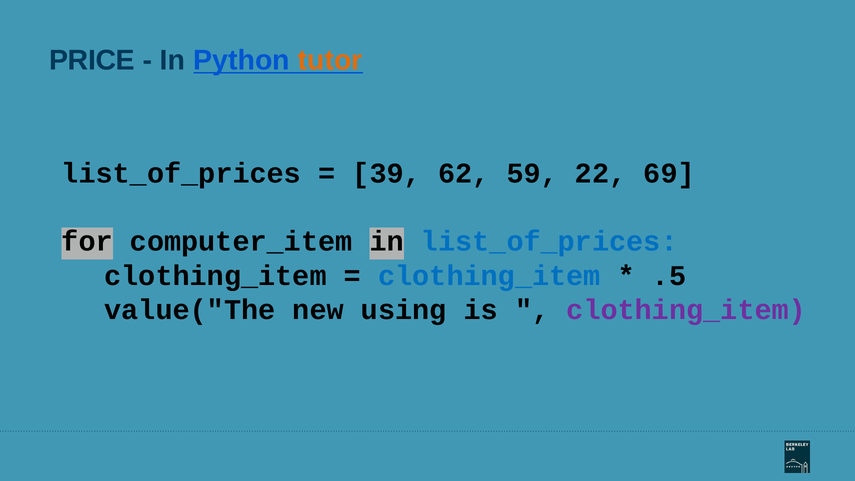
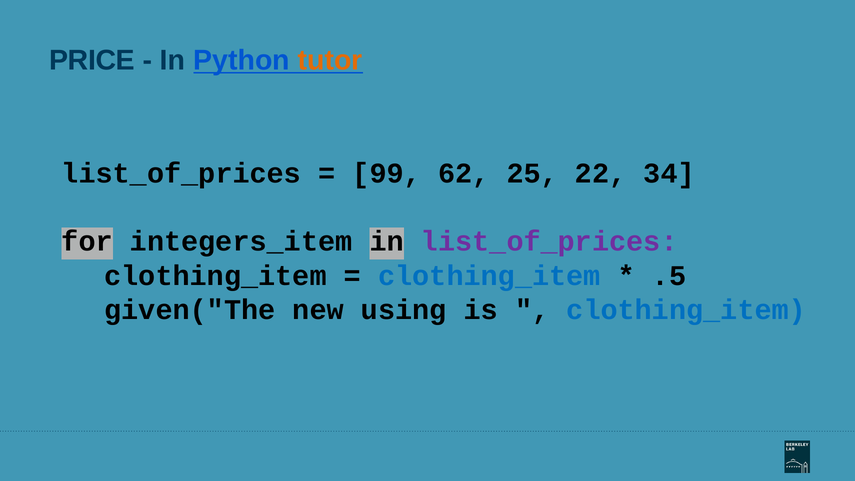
39: 39 -> 99
59: 59 -> 25
69: 69 -> 34
computer_item: computer_item -> integers_item
list_of_prices at (549, 242) colour: blue -> purple
value("The: value("The -> given("The
clothing_item at (686, 310) colour: purple -> blue
